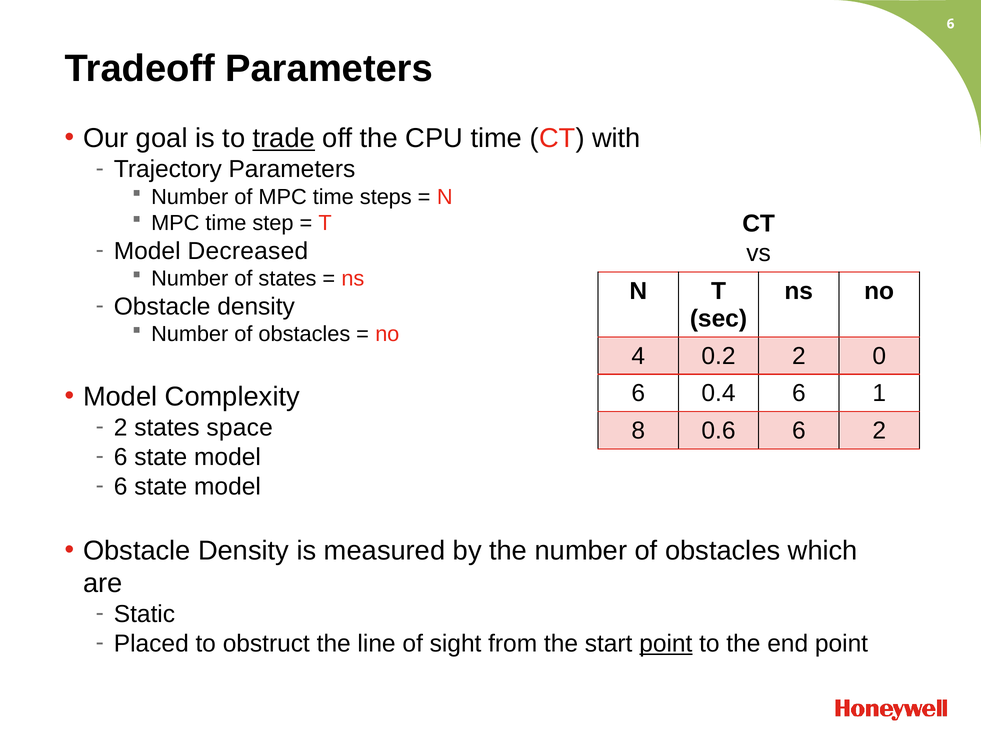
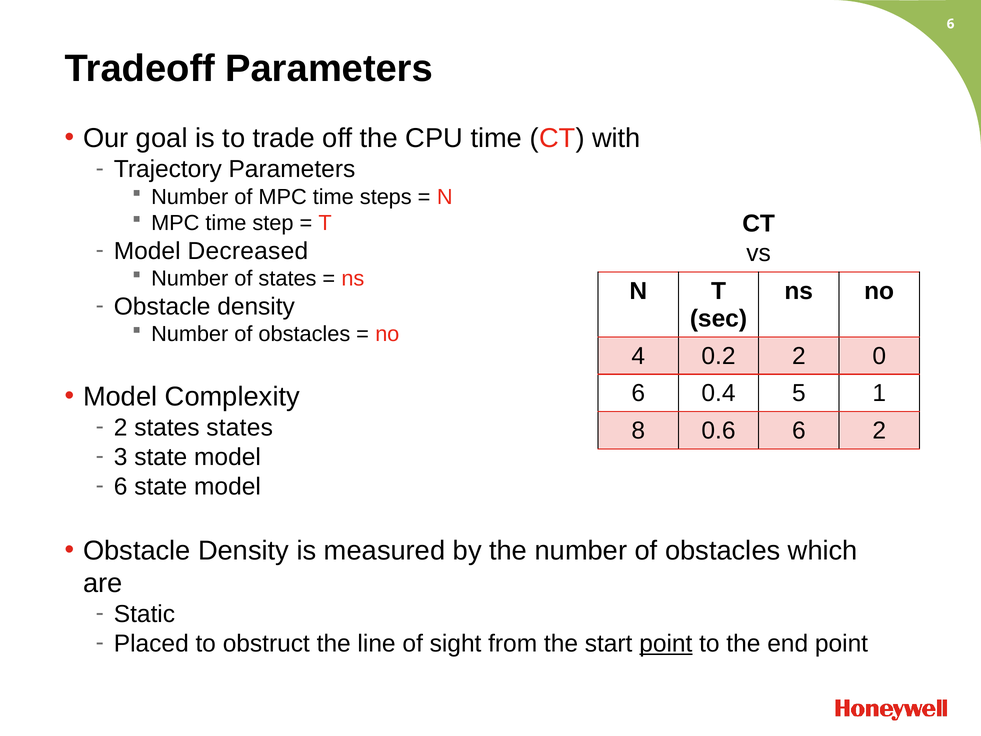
trade underline: present -> none
0.4 6: 6 -> 5
states space: space -> states
6 at (121, 457): 6 -> 3
